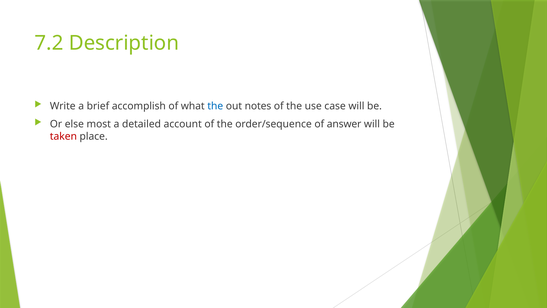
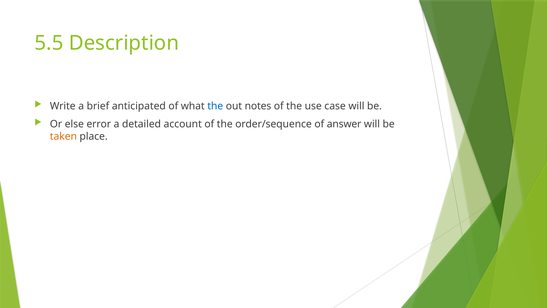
7.2: 7.2 -> 5.5
accomplish: accomplish -> anticipated
most: most -> error
taken colour: red -> orange
